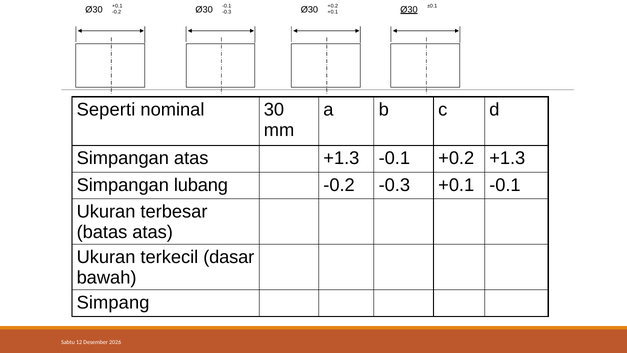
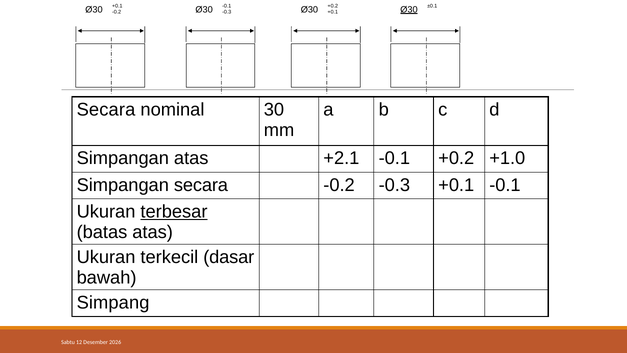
Seperti at (106, 110): Seperti -> Secara
atas +1.3: +1.3 -> +2.1
+0.2 +1.3: +1.3 -> +1.0
Simpangan lubang: lubang -> secara
terbesar underline: none -> present
